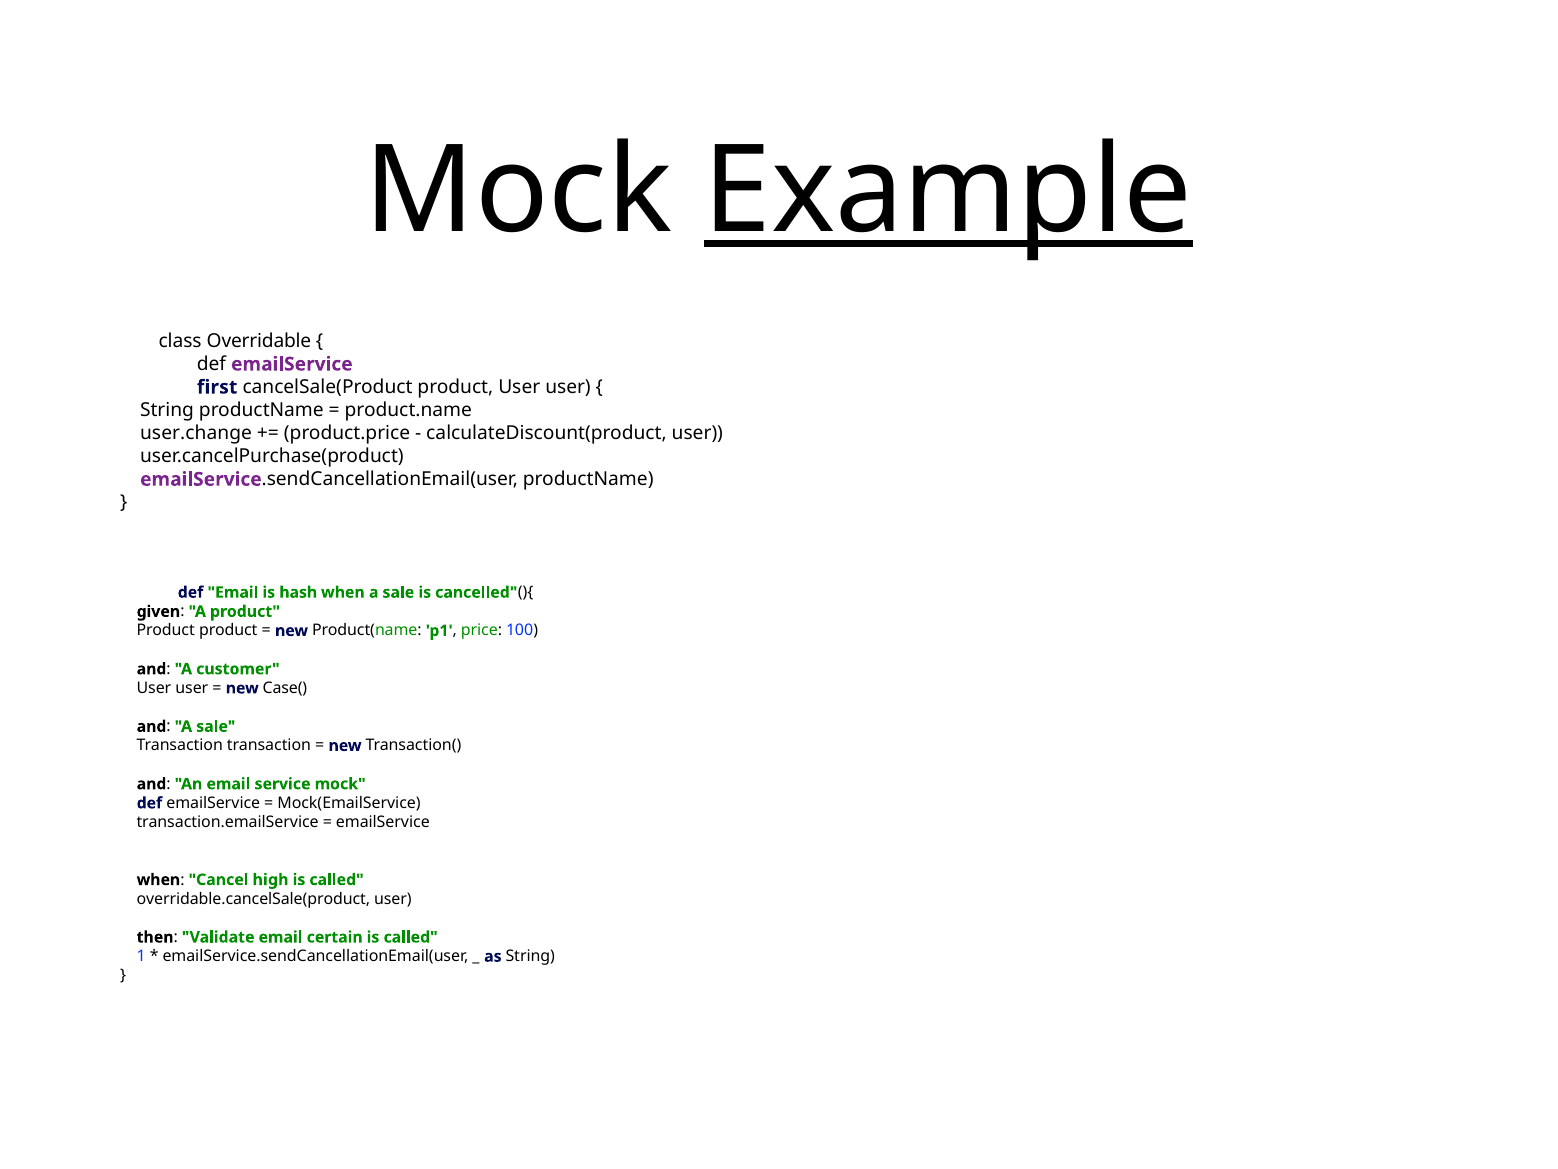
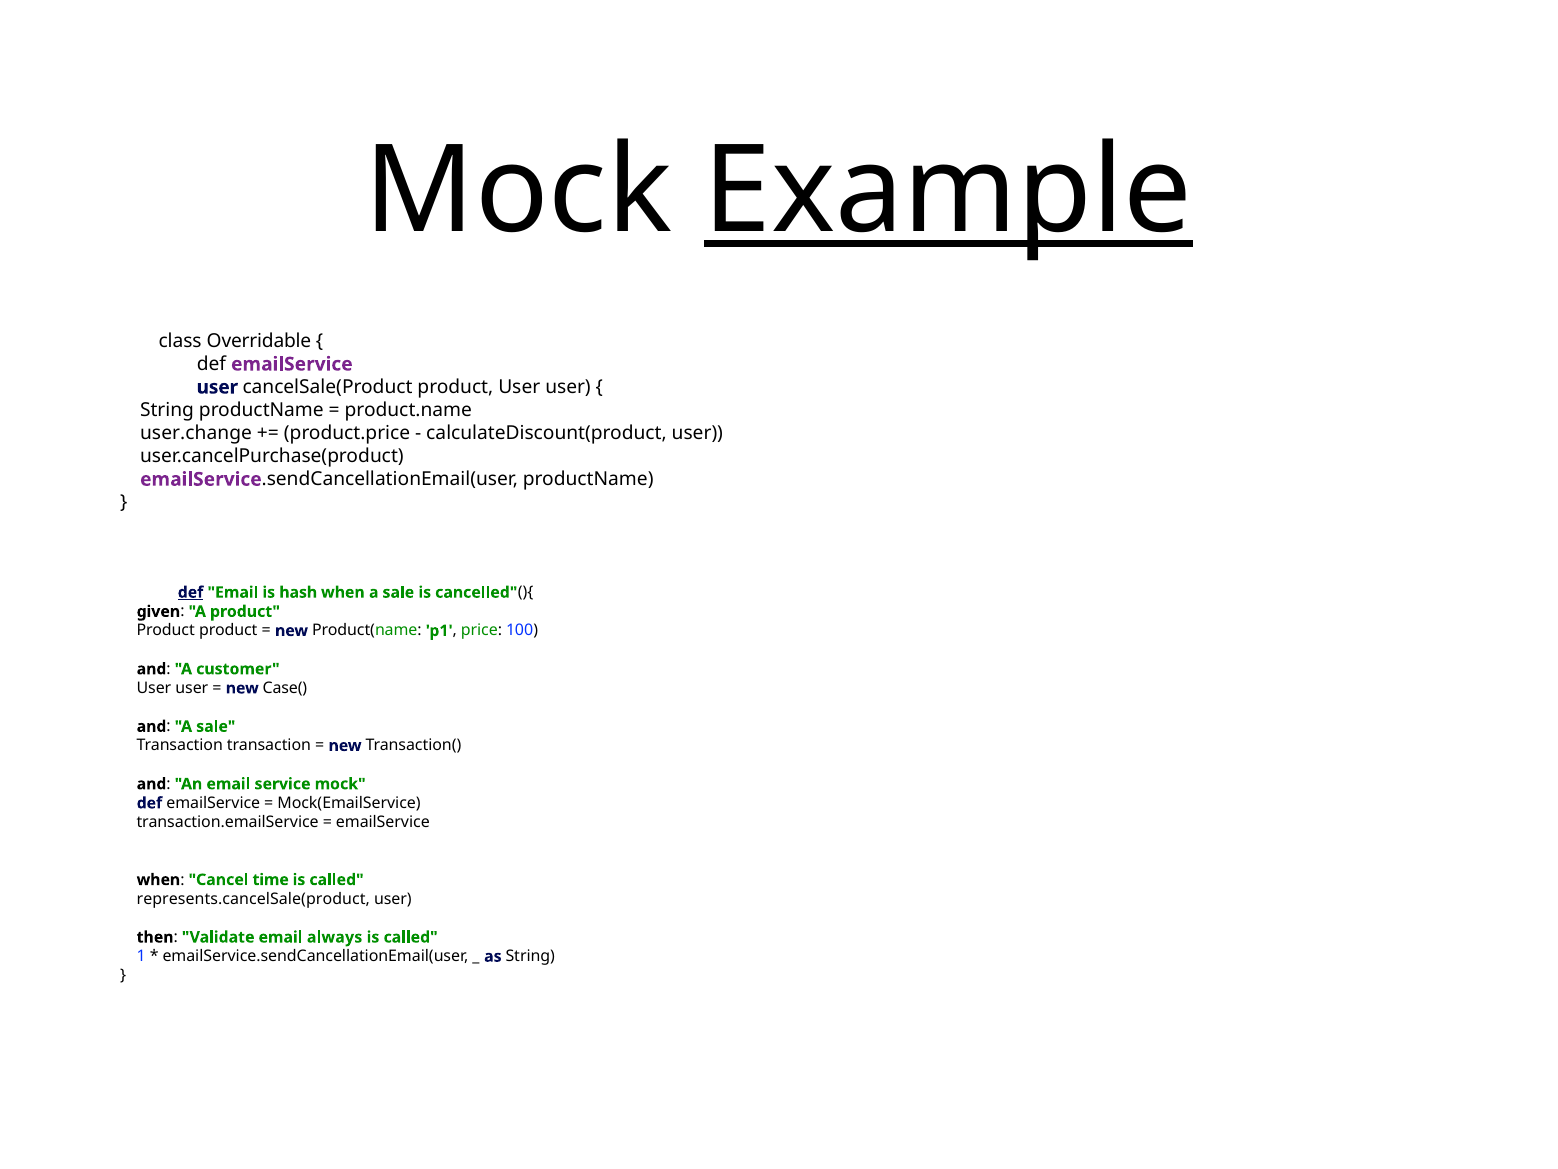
first at (217, 387): first -> user
def at (190, 592) underline: none -> present
high: high -> time
overridable.cancelSale(product: overridable.cancelSale(product -> represents.cancelSale(product
certain: certain -> always
